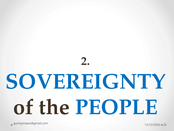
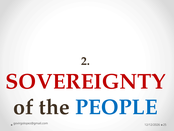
SOVEREIGNTY colour: blue -> red
